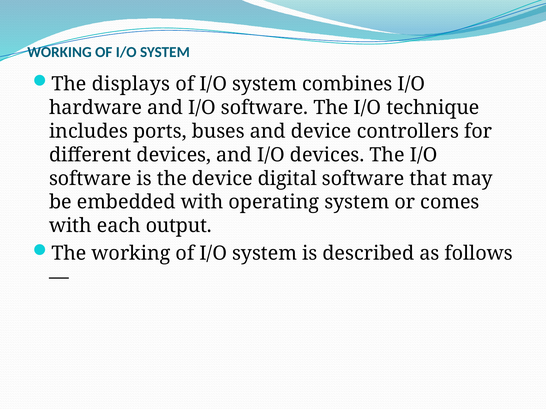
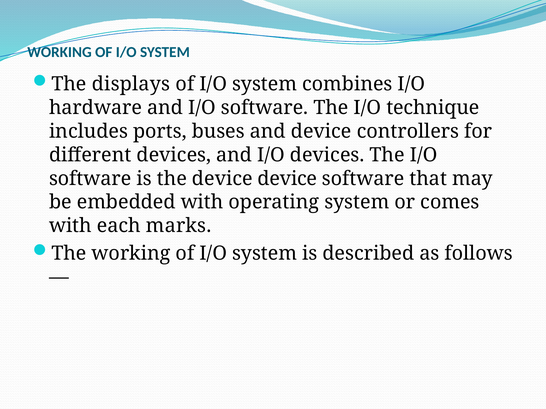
device digital: digital -> device
output: output -> marks
